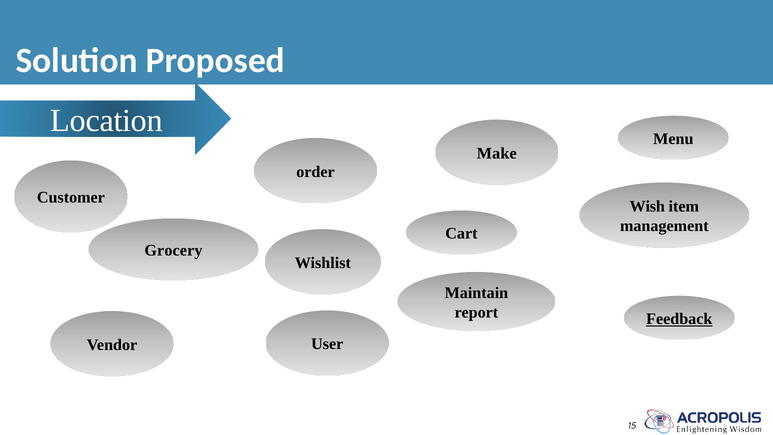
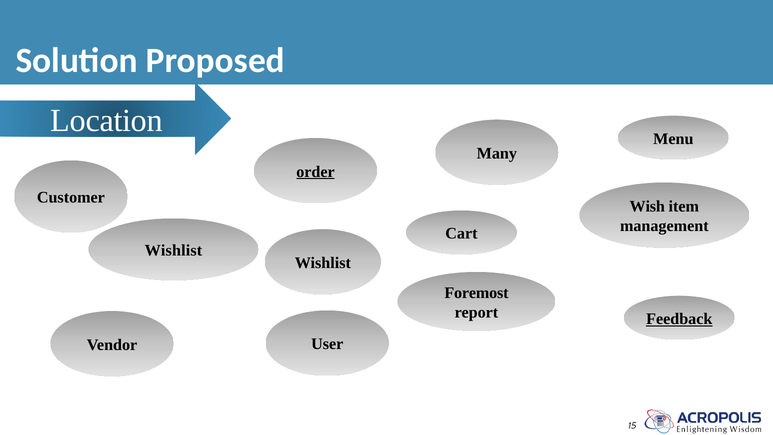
Make: Make -> Many
order underline: none -> present
Grocery at (173, 250): Grocery -> Wishlist
Maintain: Maintain -> Foremost
